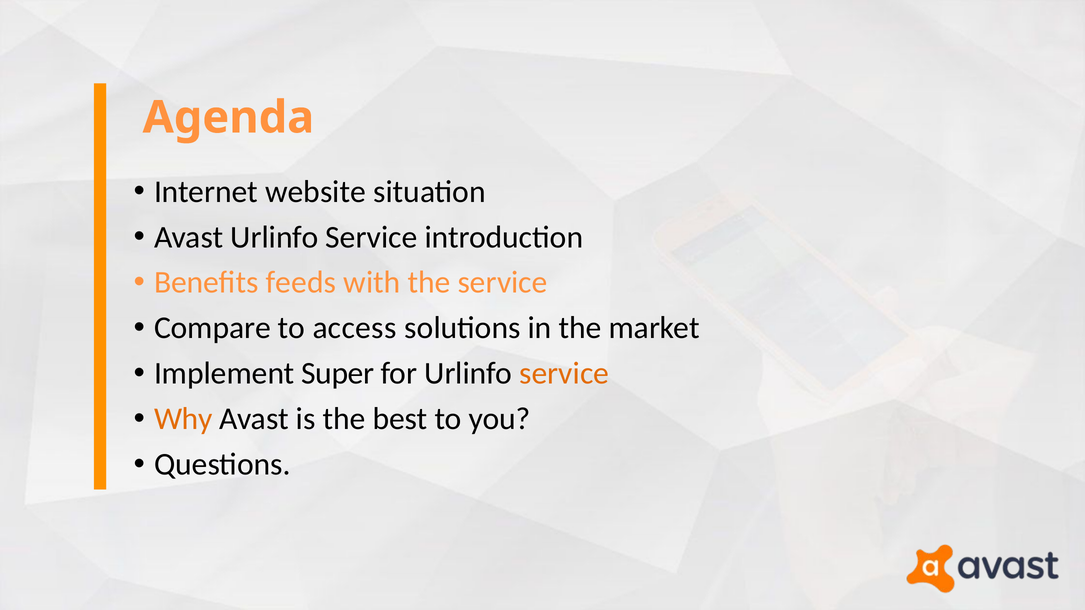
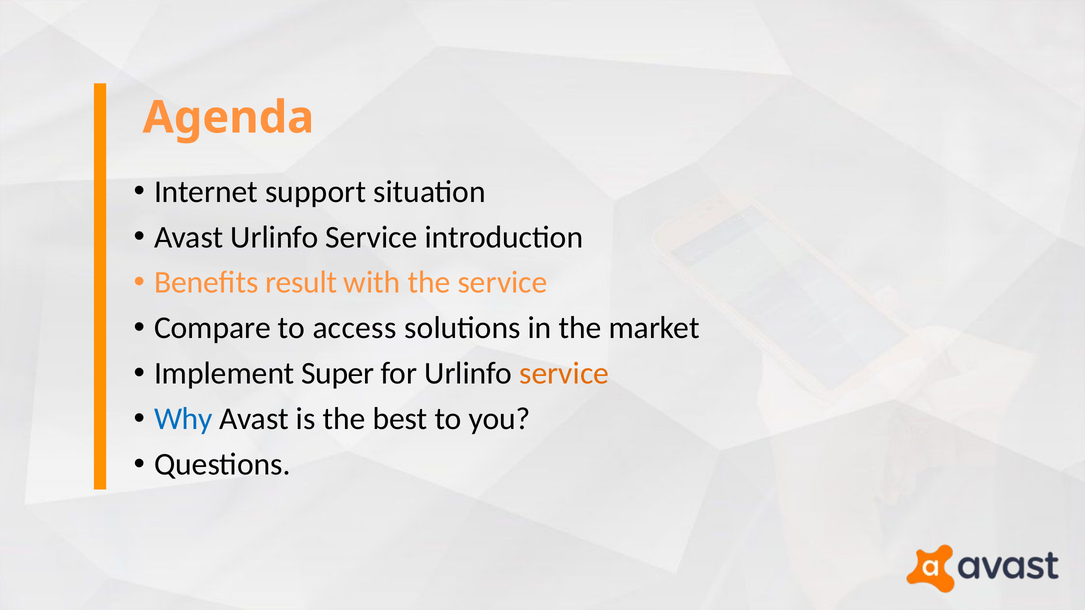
website: website -> support
feeds: feeds -> result
Why colour: orange -> blue
